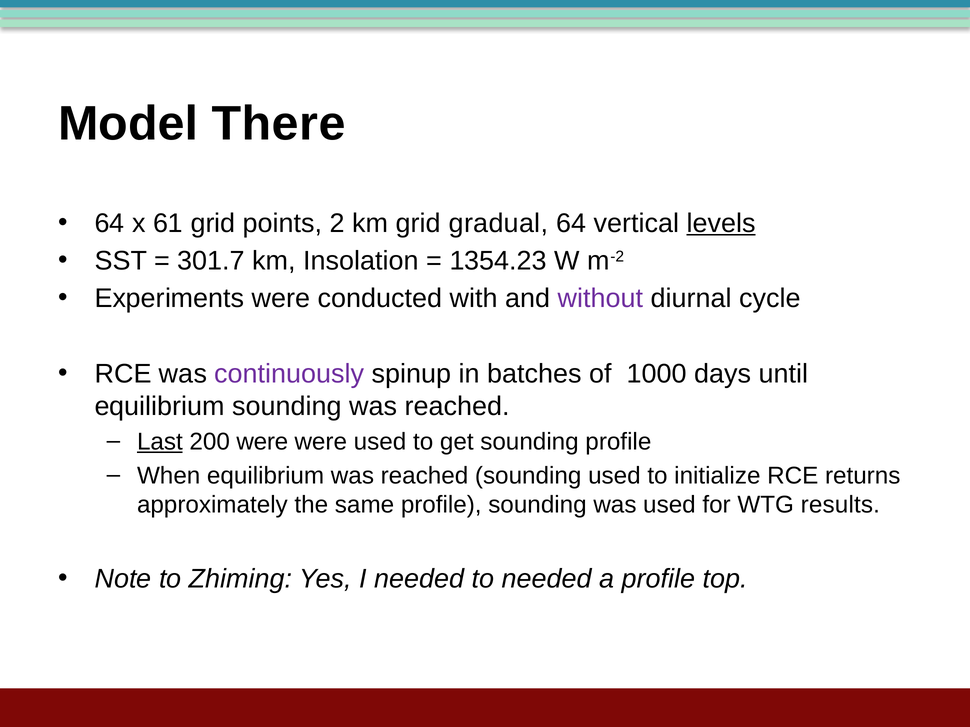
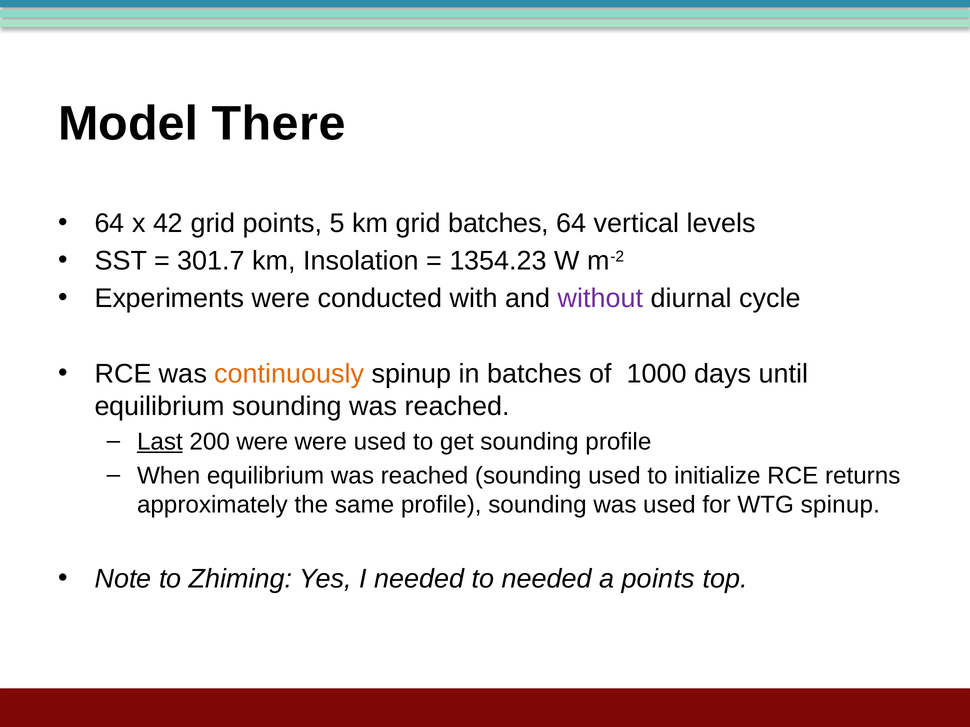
61: 61 -> 42
2: 2 -> 5
grid gradual: gradual -> batches
levels underline: present -> none
continuously colour: purple -> orange
WTG results: results -> spinup
a profile: profile -> points
